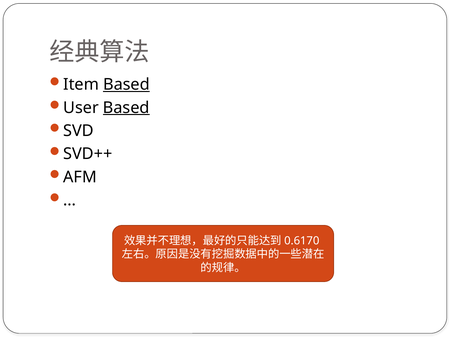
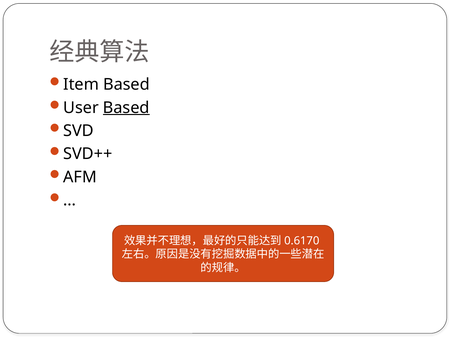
Based at (126, 84) underline: present -> none
